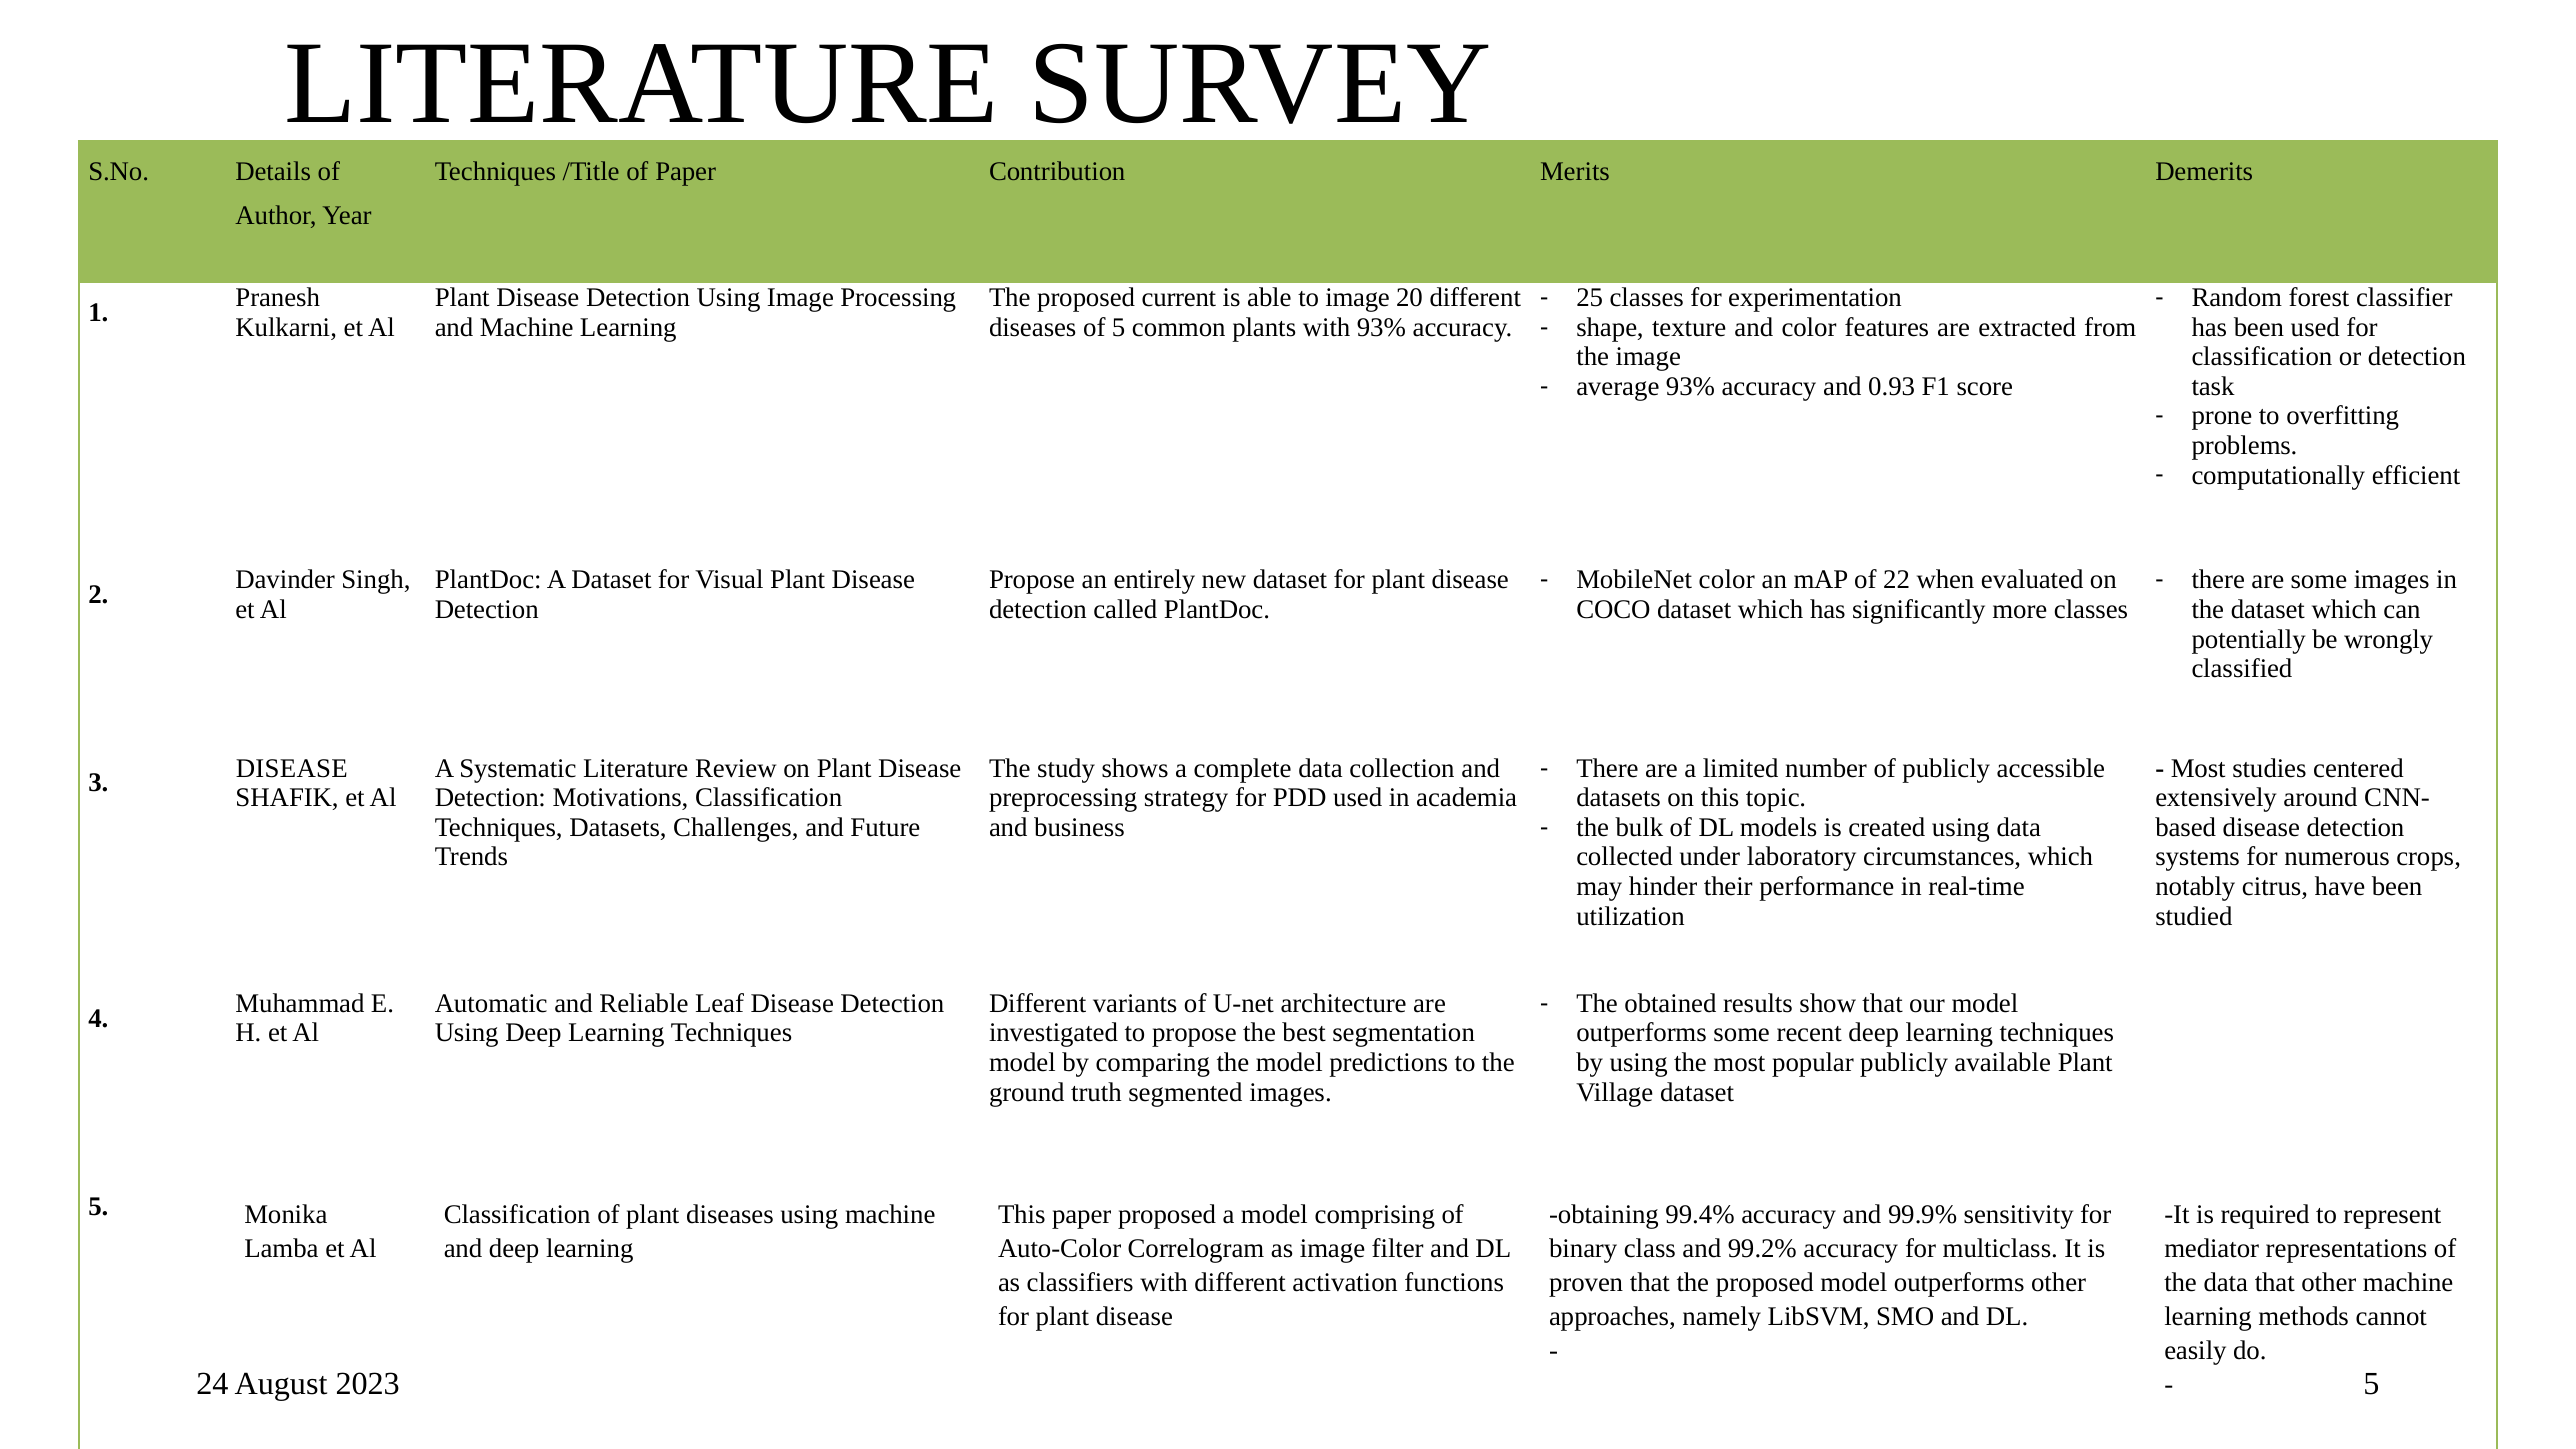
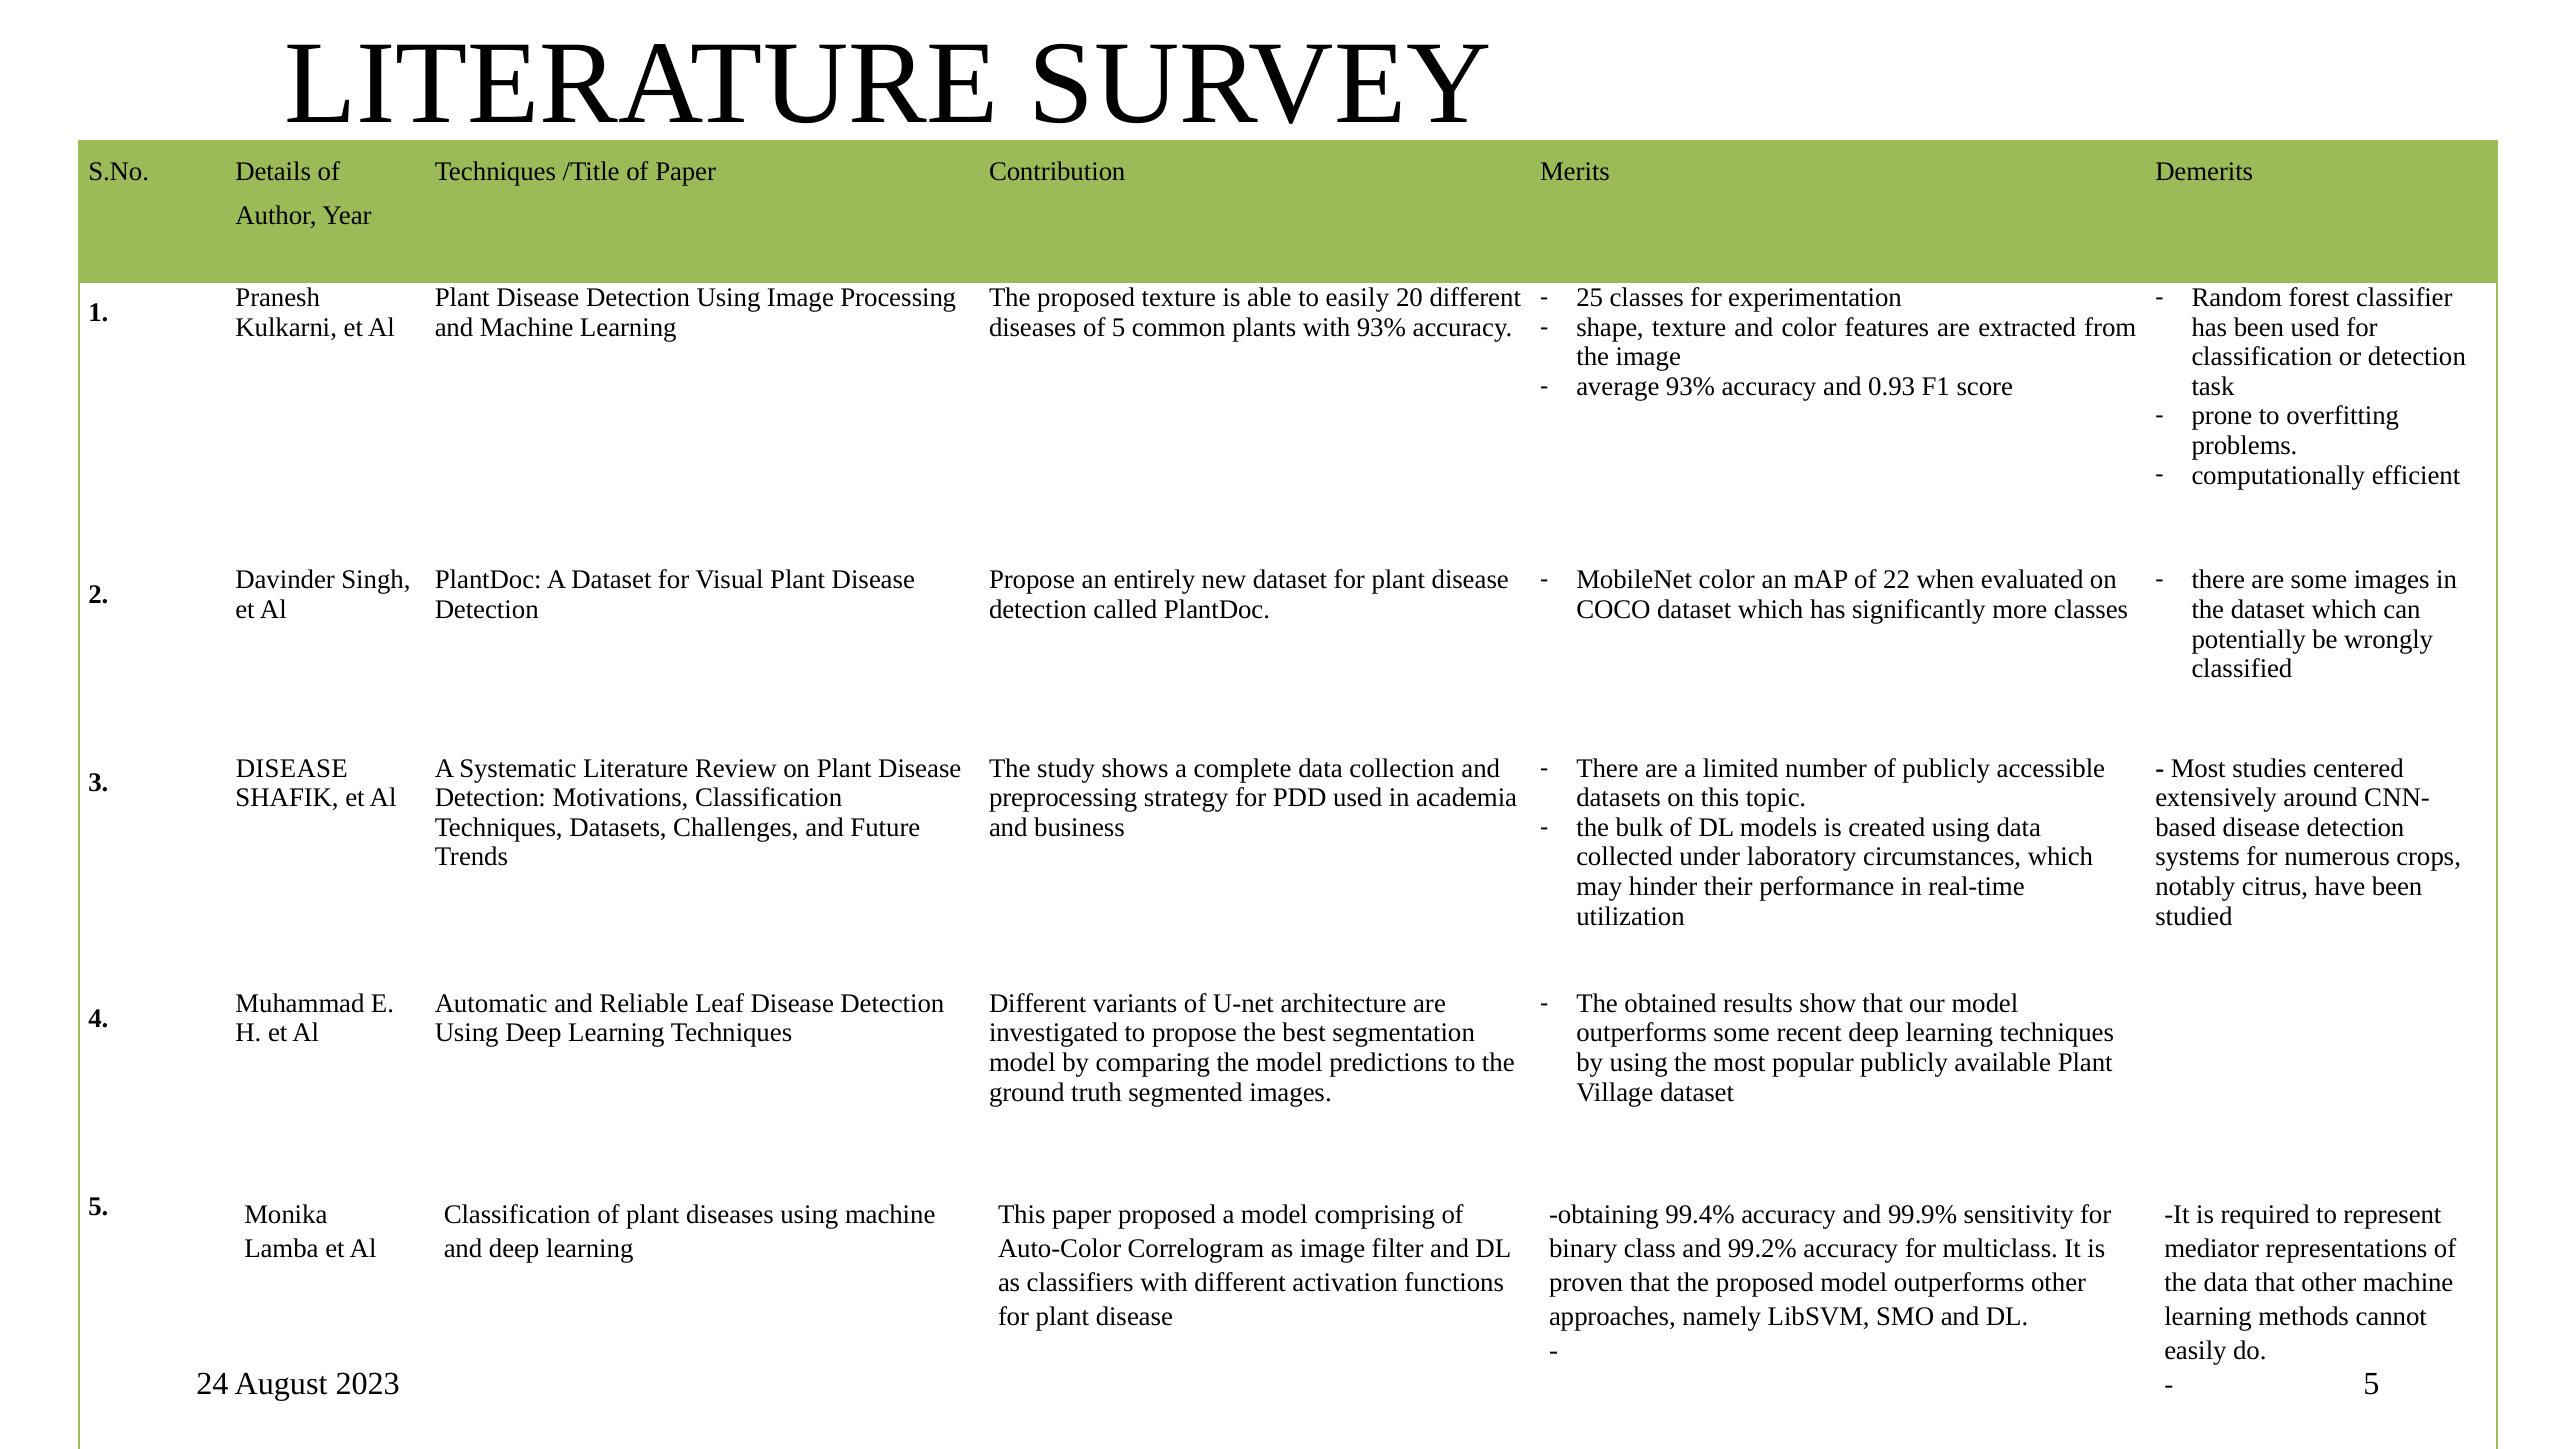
proposed current: current -> texture
to image: image -> easily
